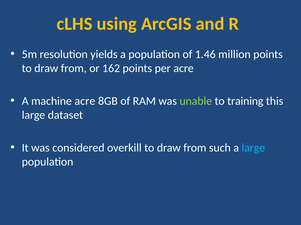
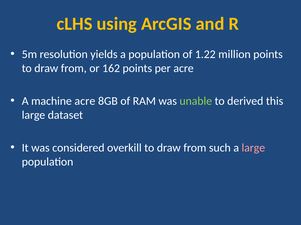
1.46: 1.46 -> 1.22
training: training -> derived
large at (253, 148) colour: light blue -> pink
